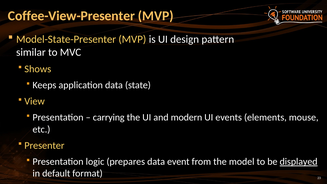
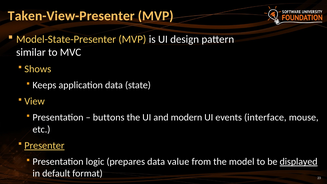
Coffee-View-Presenter: Coffee-View-Presenter -> Taken-View-Presenter
carrying: carrying -> buttons
elements: elements -> interface
Presenter underline: none -> present
event: event -> value
